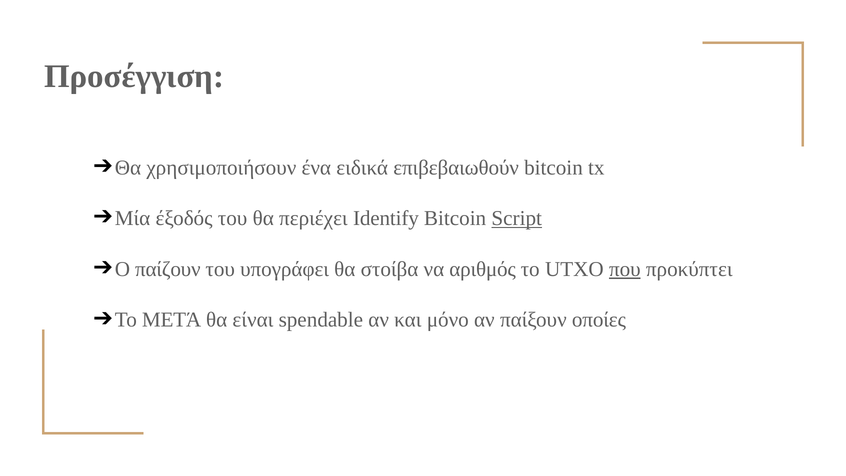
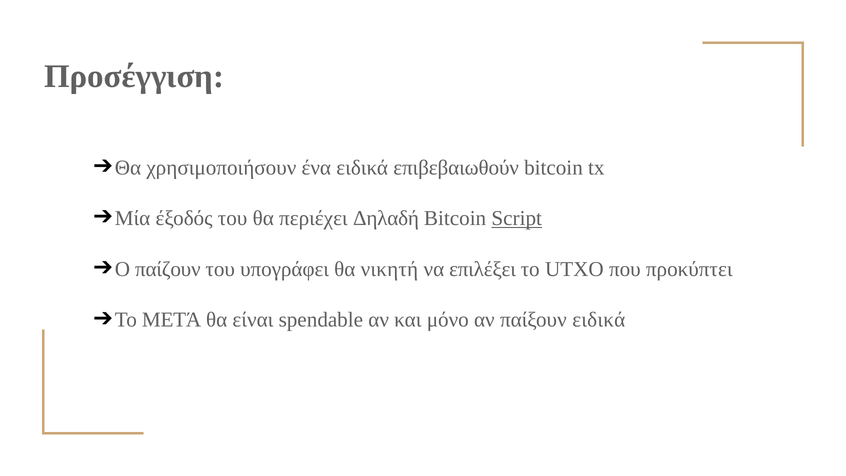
Identify: Identify -> Δηλαδή
στοίβα: στοίβα -> νικητή
αριθμός: αριθμός -> επιλέξει
που underline: present -> none
παίξουν οποίες: οποίες -> ειδικά
